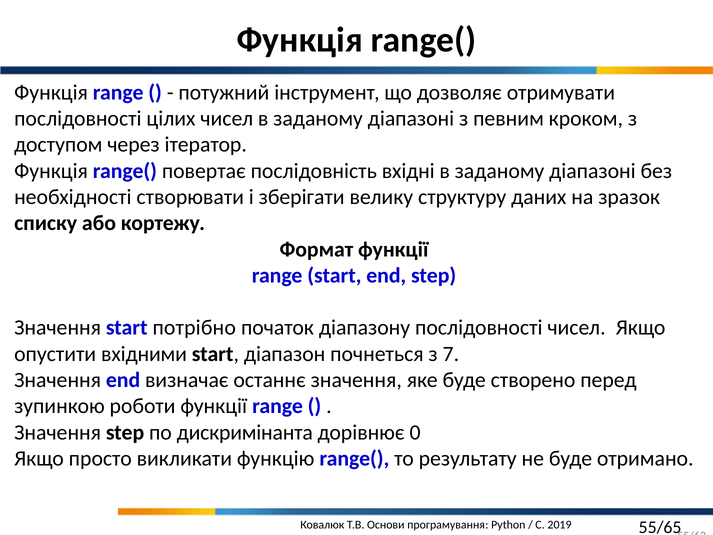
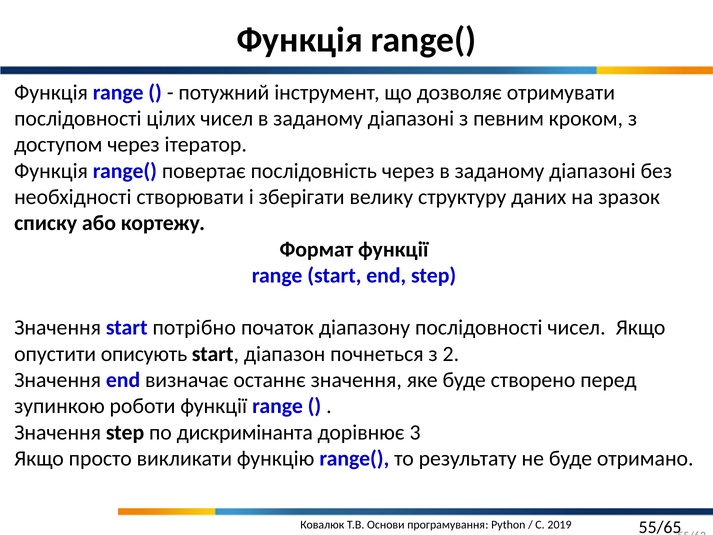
послідовність вхідні: вхідні -> через
вхідними: вхідними -> описують
7: 7 -> 2
0: 0 -> 3
